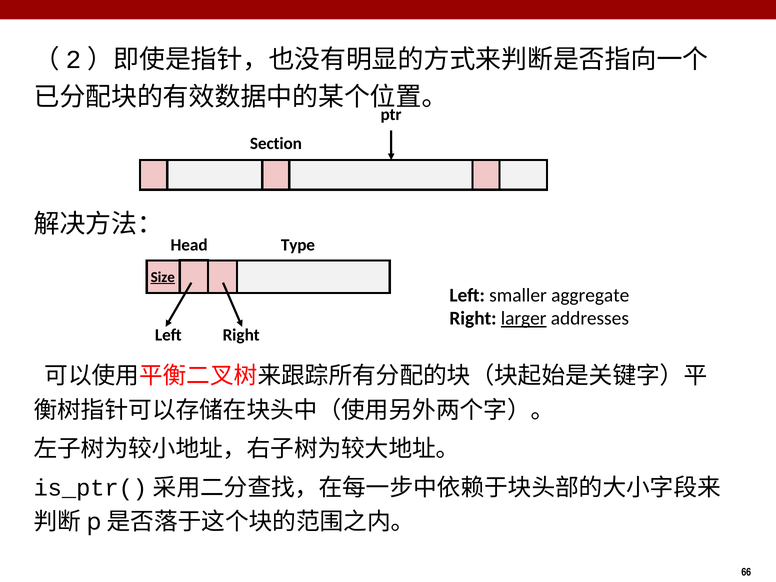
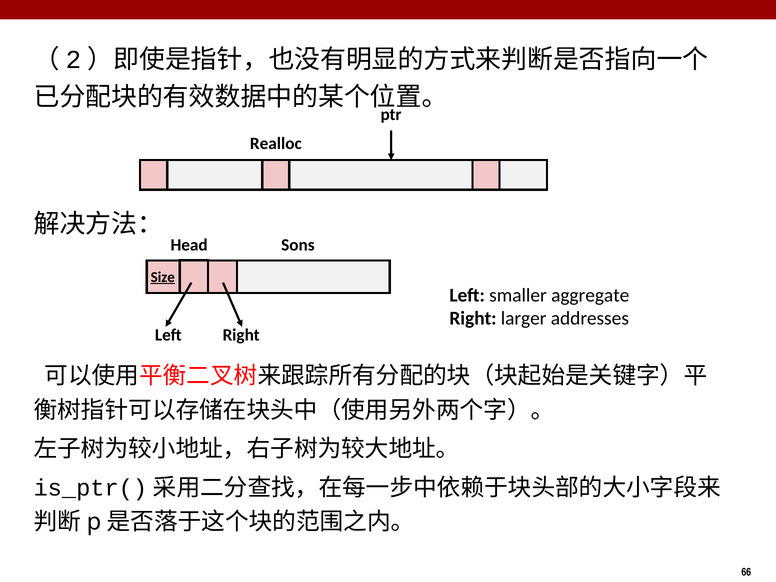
Section: Section -> Realloc
Type: Type -> Sons
larger underline: present -> none
